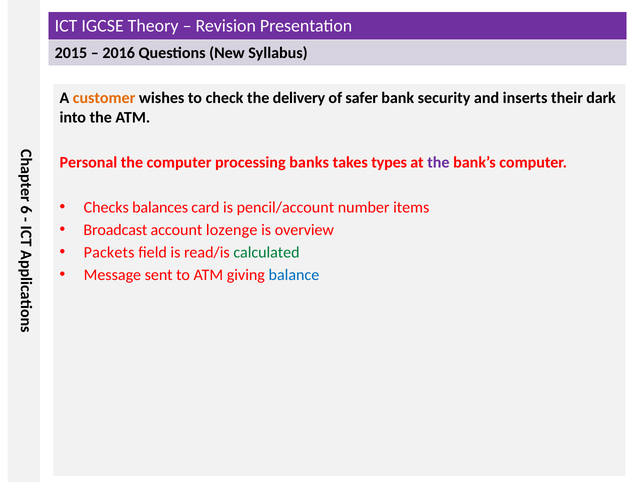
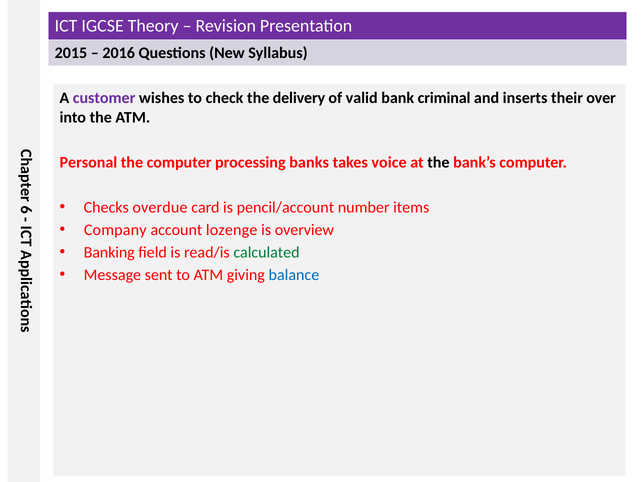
customer colour: orange -> purple
safer: safer -> valid
security: security -> criminal
dark: dark -> over
types: types -> voice
the at (438, 162) colour: purple -> black
balances: balances -> overdue
Broadcast: Broadcast -> Company
Packets: Packets -> Banking
